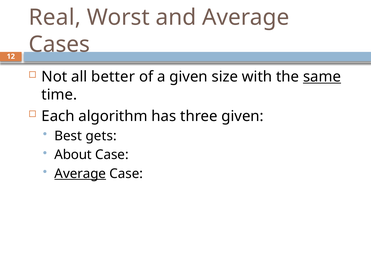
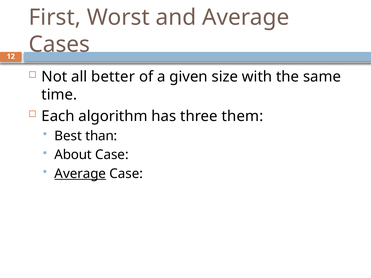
Real: Real -> First
same underline: present -> none
three given: given -> them
gets: gets -> than
